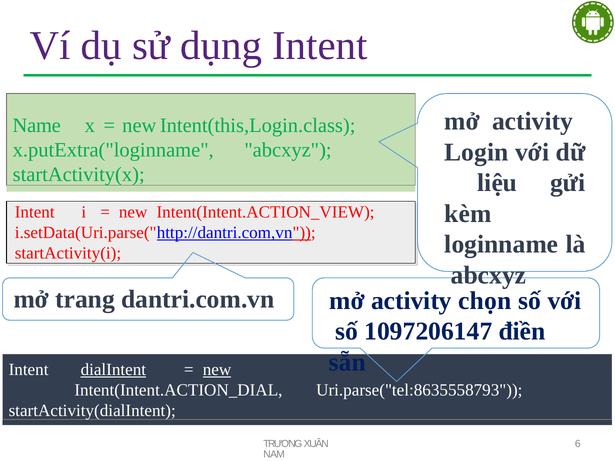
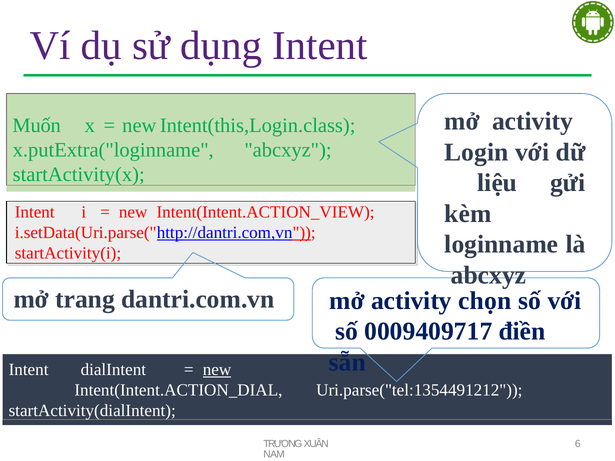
Name: Name -> Muốn
1097206147: 1097206147 -> 0009409717
dialIntent underline: present -> none
Uri.parse("tel:8635558793: Uri.parse("tel:8635558793 -> Uri.parse("tel:1354491212
